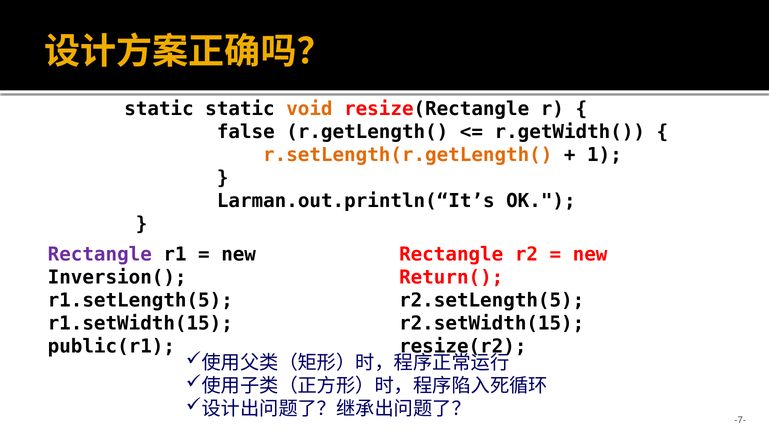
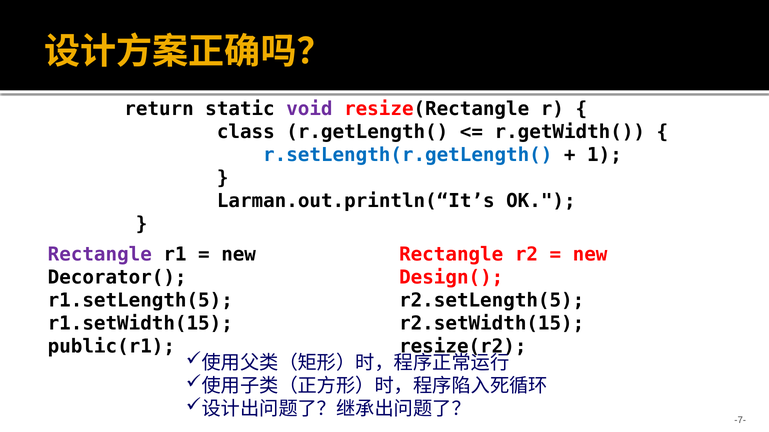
static at (159, 109): static -> return
void colour: orange -> purple
false: false -> class
r.setLength(r.getLength( colour: orange -> blue
Inversion(: Inversion( -> Decorator(
Return(: Return( -> Design(
